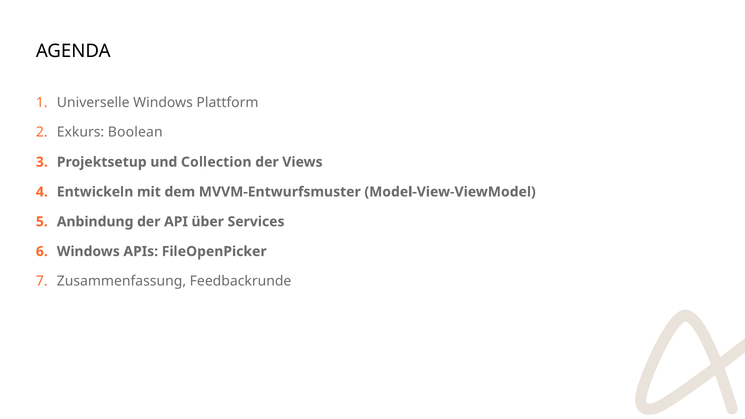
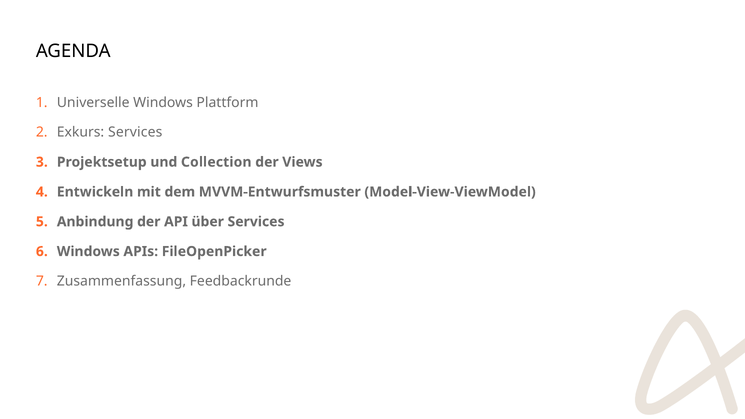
Exkurs Boolean: Boolean -> Services
